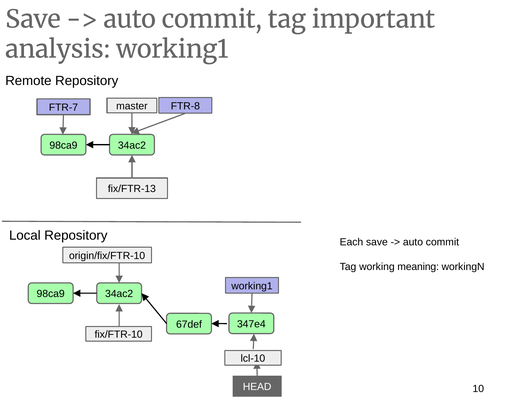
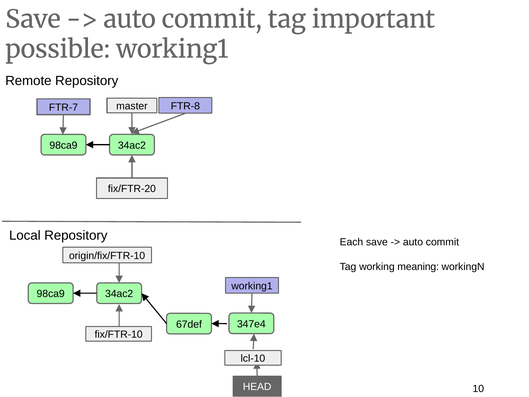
analysis: analysis -> possible
fix/FTR-13: fix/FTR-13 -> fix/FTR-20
